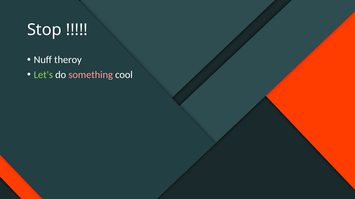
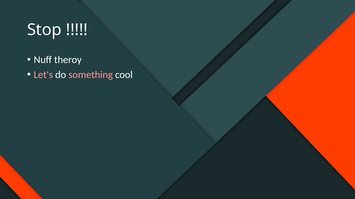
Let's colour: light green -> pink
